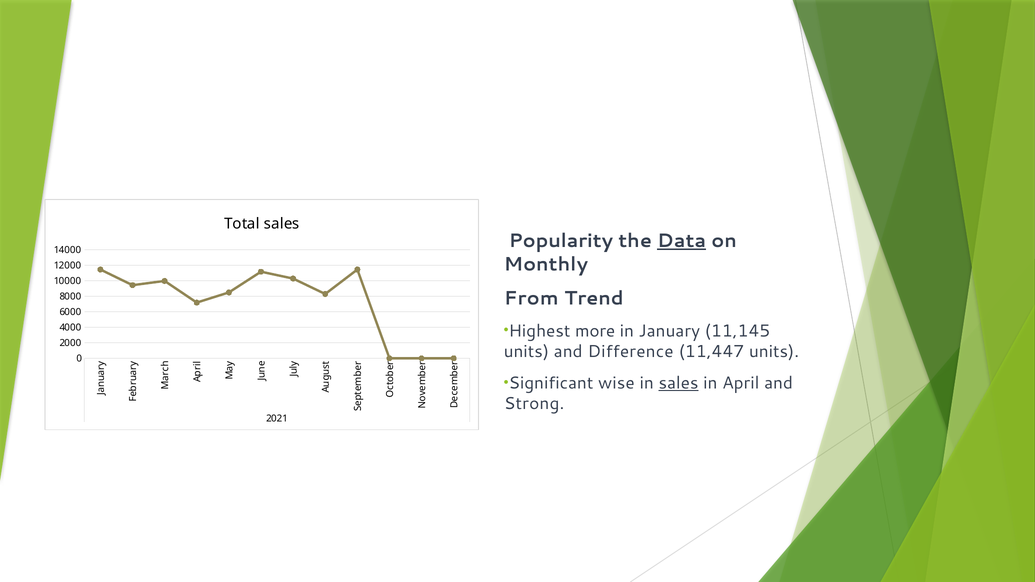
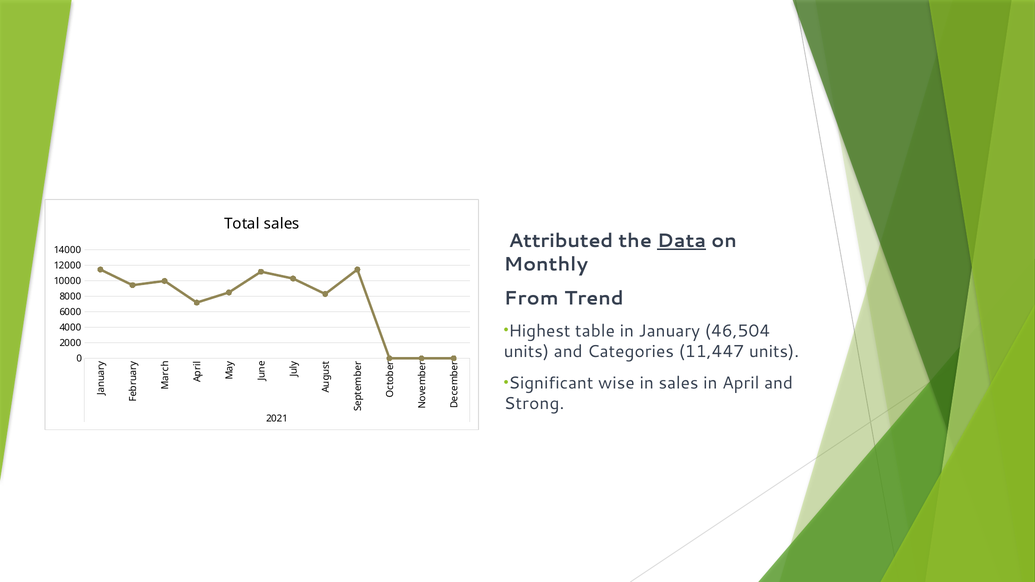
Popularity: Popularity -> Attributed
more: more -> table
11,145: 11,145 -> 46,504
Difference: Difference -> Categories
sales at (678, 383) underline: present -> none
